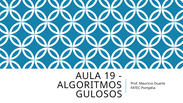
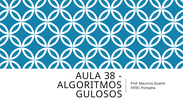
19: 19 -> 38
